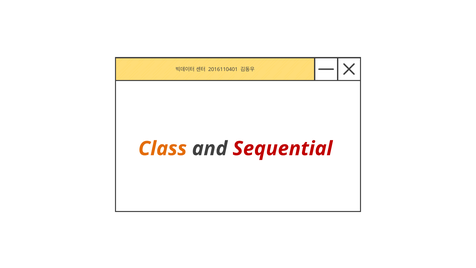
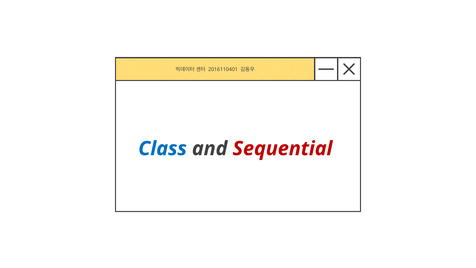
Class colour: orange -> blue
